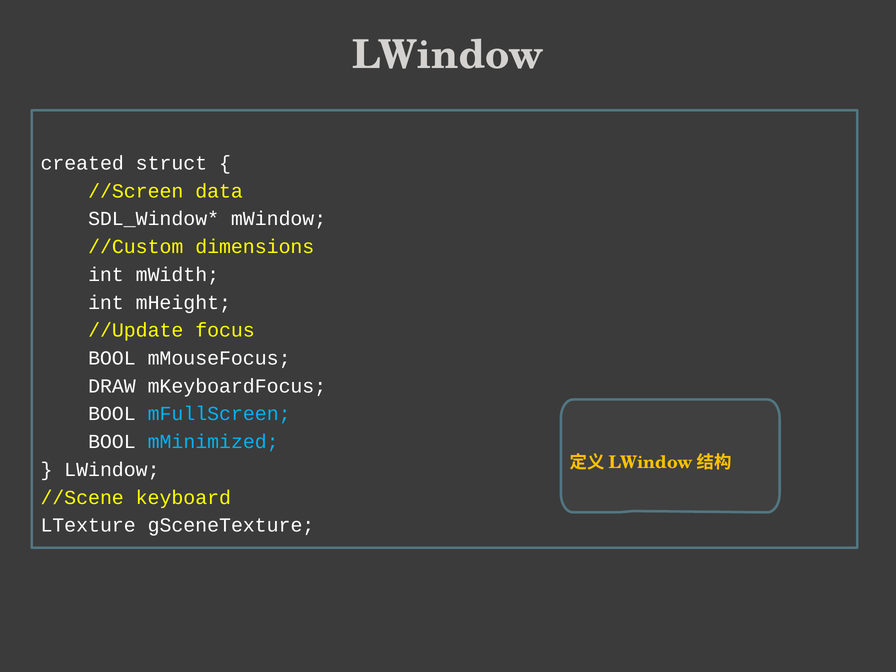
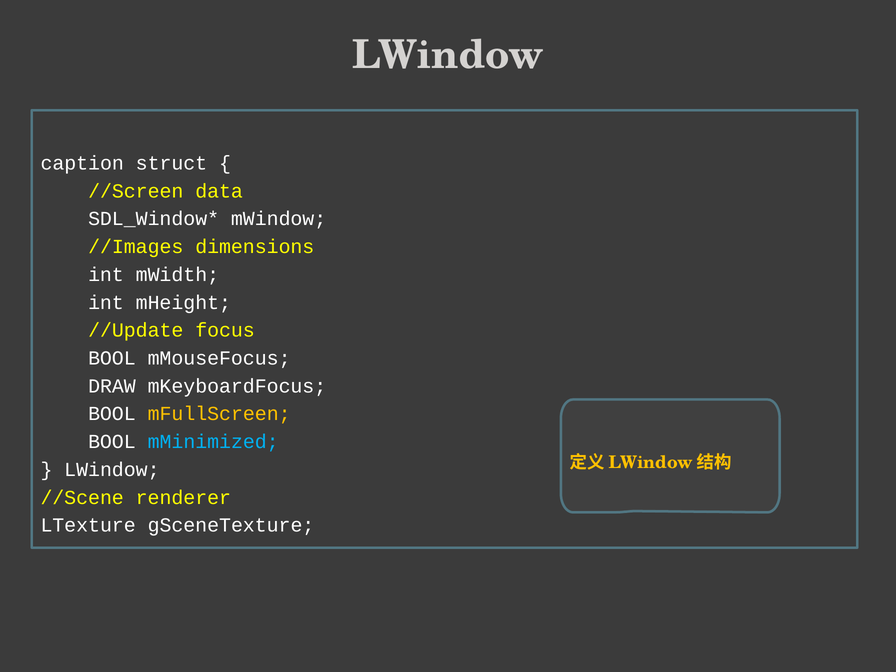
created: created -> caption
//Custom: //Custom -> //Images
mFullScreen colour: light blue -> yellow
keyboard: keyboard -> renderer
